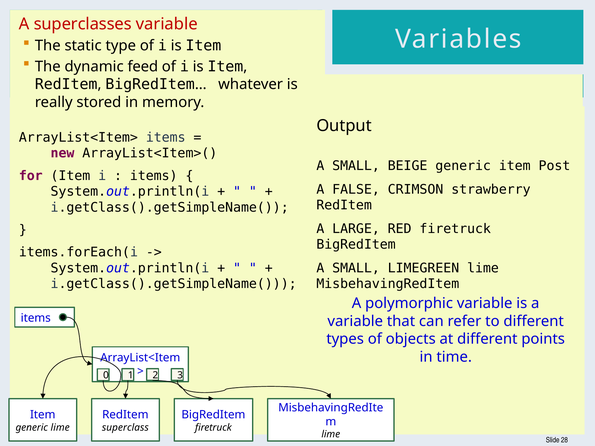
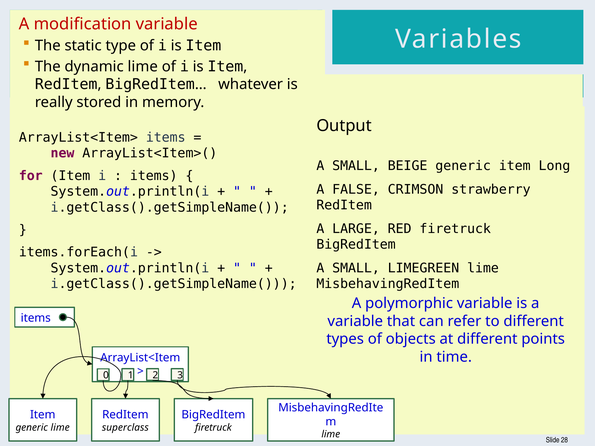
superclasses: superclasses -> modification
dynamic feed: feed -> lime
Post: Post -> Long
